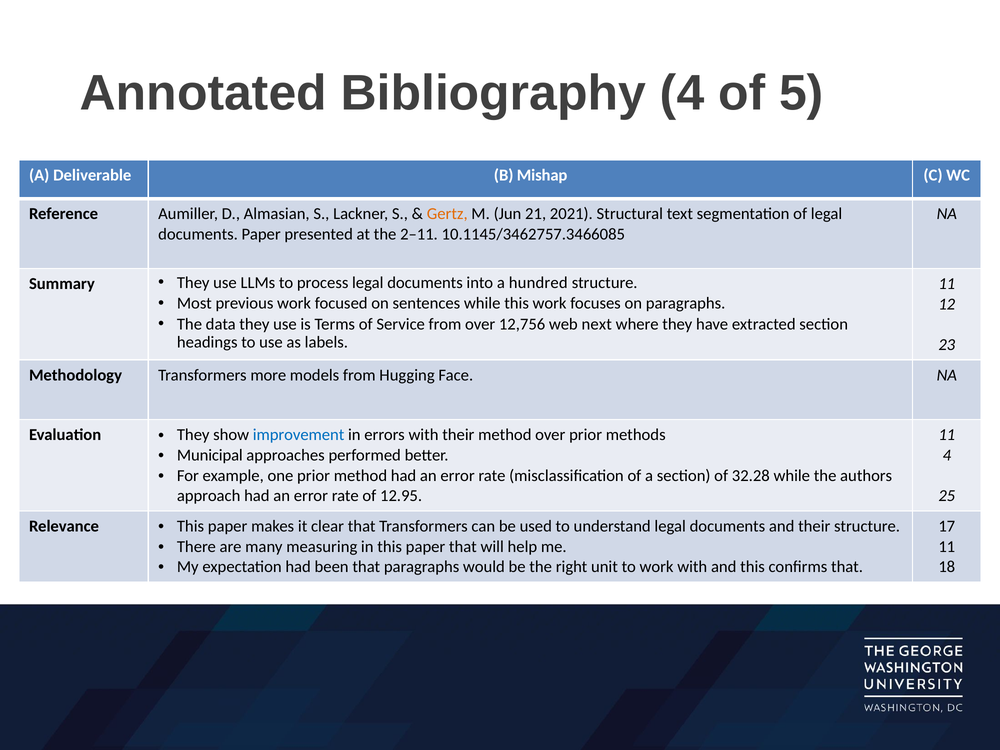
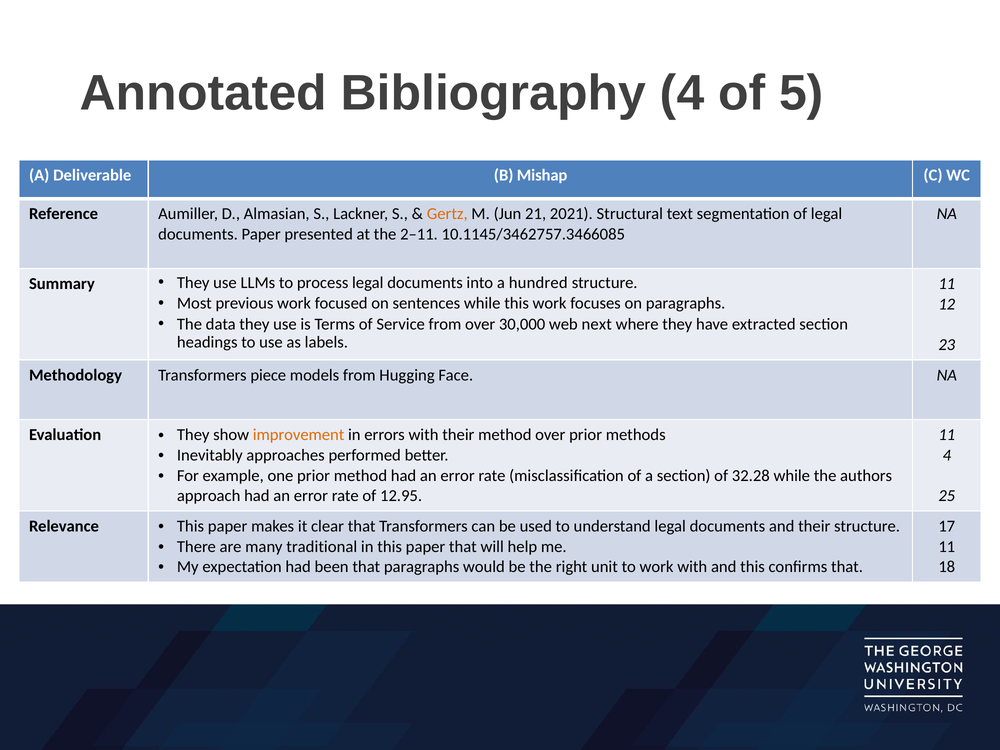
12,756: 12,756 -> 30,000
more: more -> piece
improvement colour: blue -> orange
Municipal: Municipal -> Inevitably
measuring: measuring -> traditional
